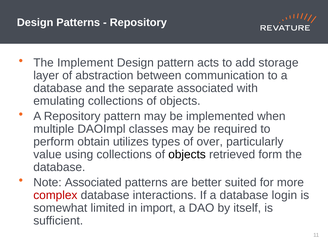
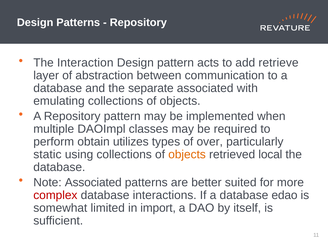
Implement: Implement -> Interaction
storage: storage -> retrieve
value: value -> static
objects at (187, 155) colour: black -> orange
form: form -> local
login: login -> edao
